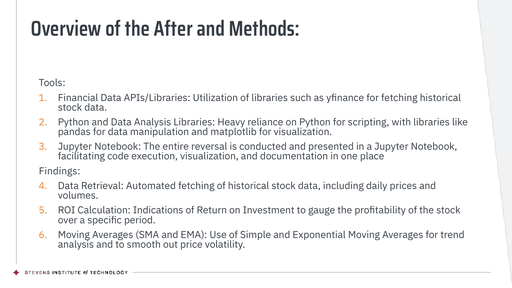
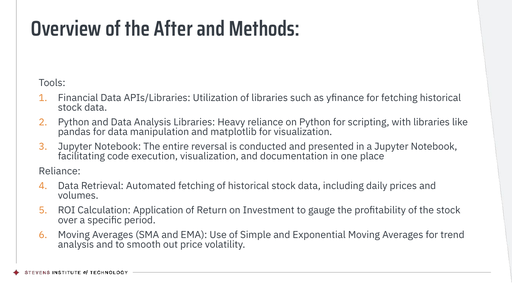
Findings at (60, 171): Findings -> Reliance
Indications: Indications -> Application
